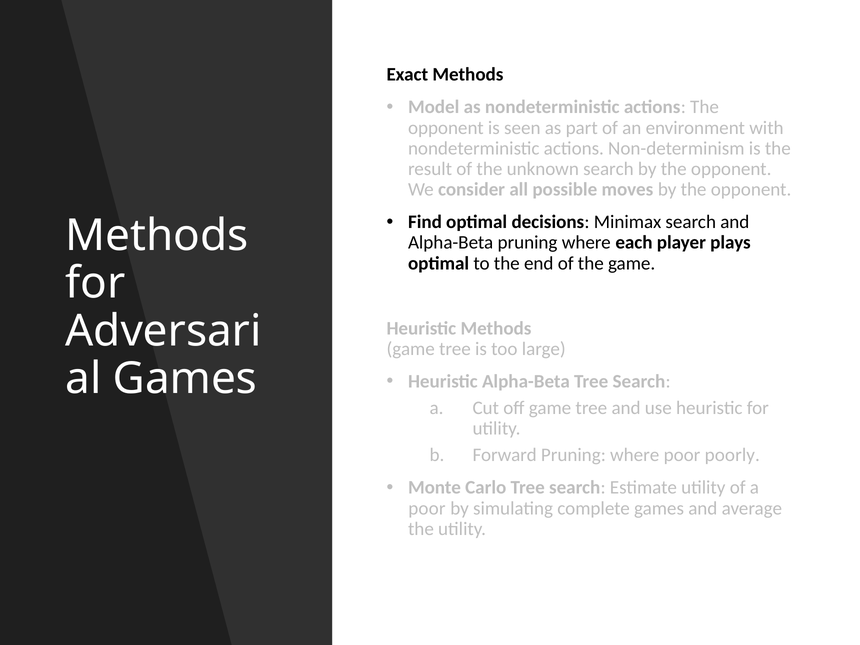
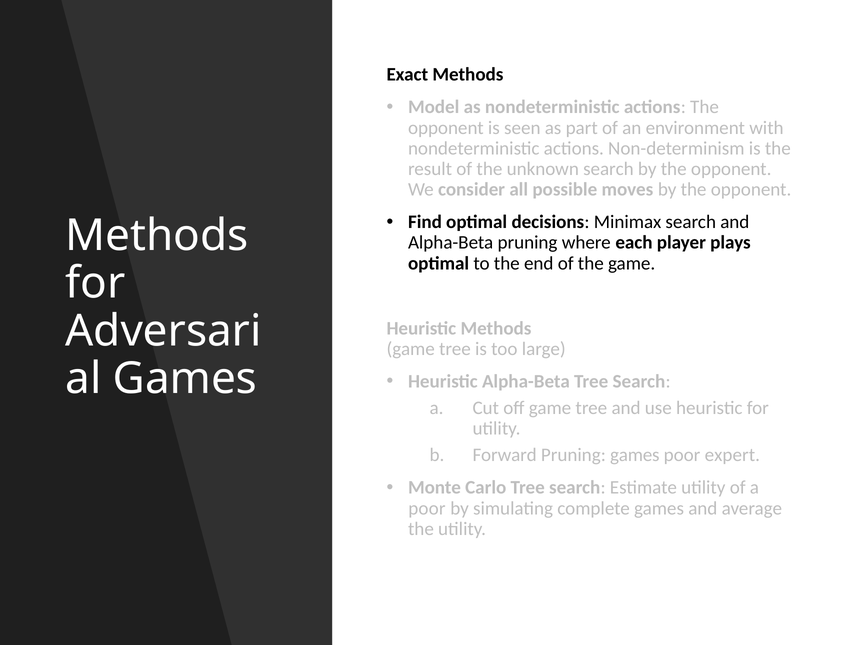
Forward Pruning where: where -> games
poorly: poorly -> expert
